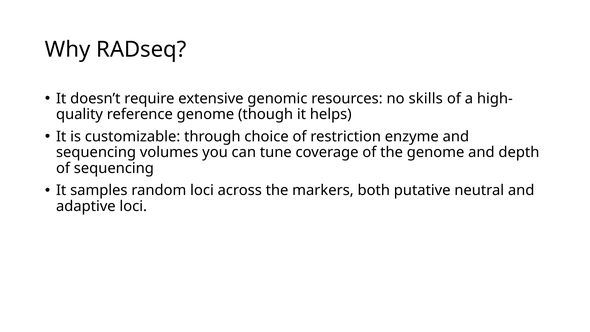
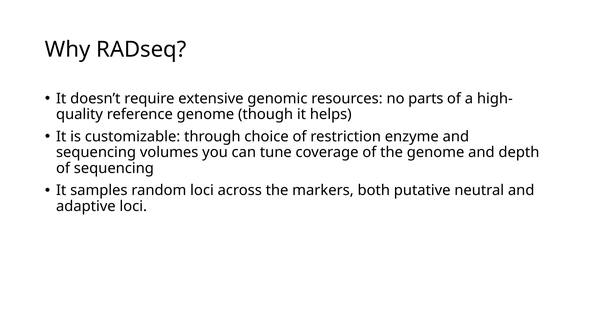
skills: skills -> parts
